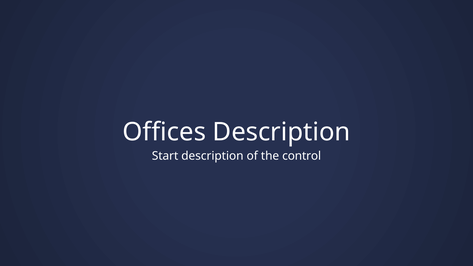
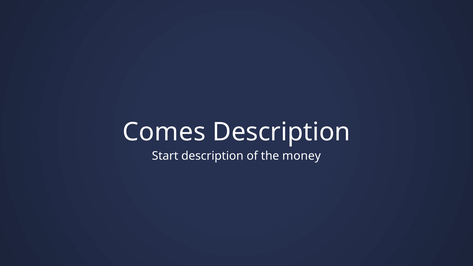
Offices: Offices -> Comes
control: control -> money
